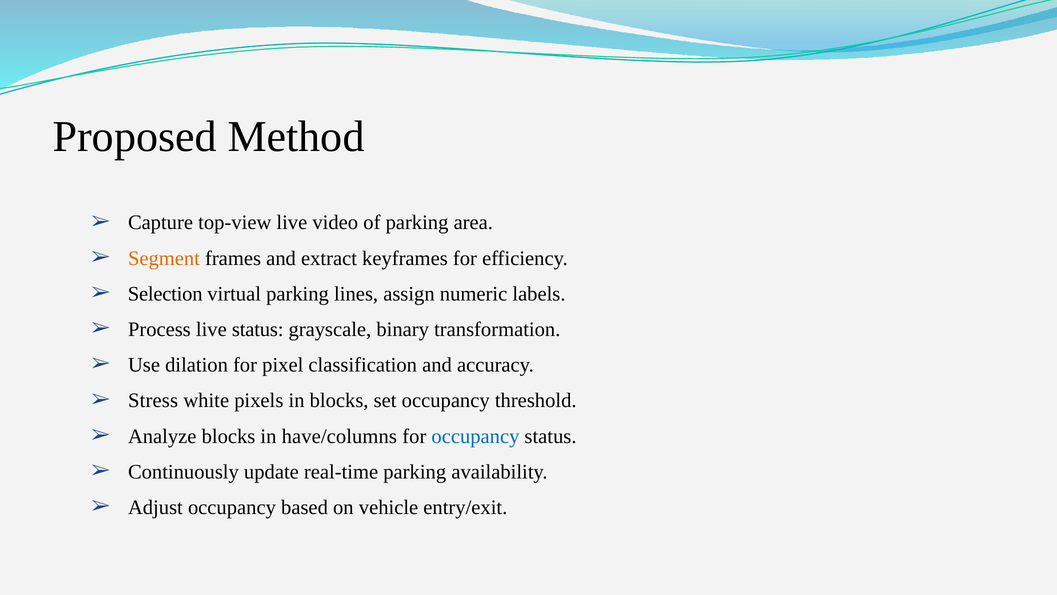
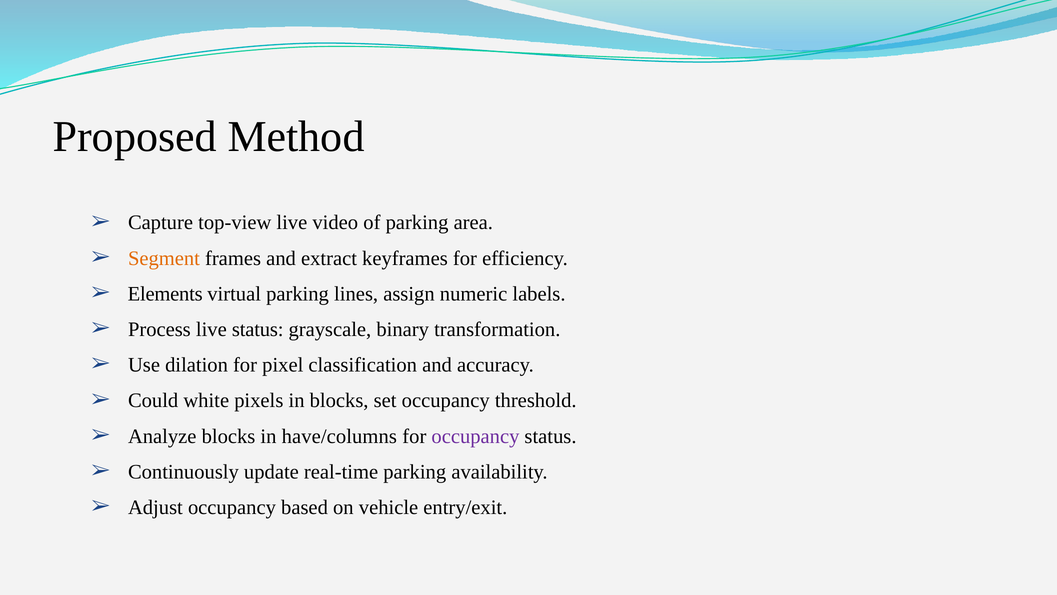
Selection: Selection -> Elements
Stress: Stress -> Could
occupancy at (475, 436) colour: blue -> purple
